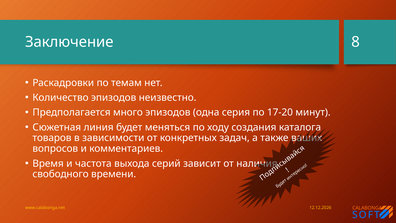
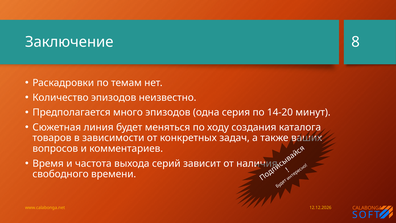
17-20: 17-20 -> 14-20
